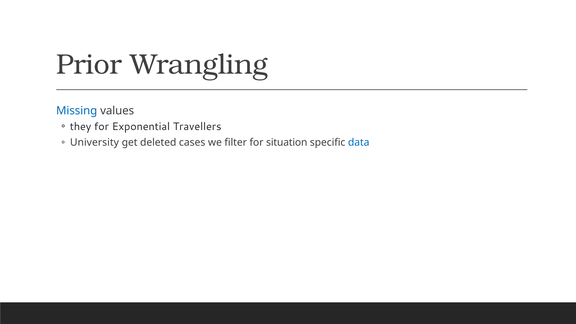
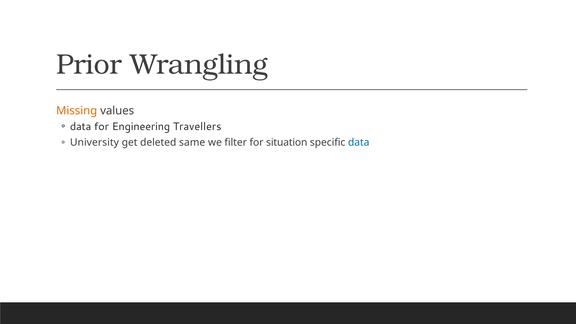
Missing colour: blue -> orange
they at (81, 126): they -> data
Exponential: Exponential -> Engineering
cases: cases -> same
